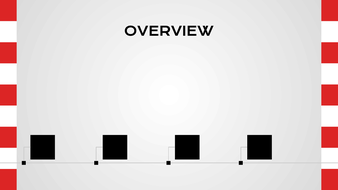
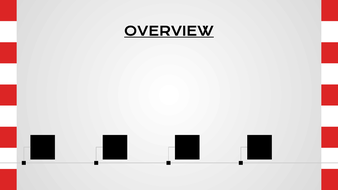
OVERVIEW underline: none -> present
